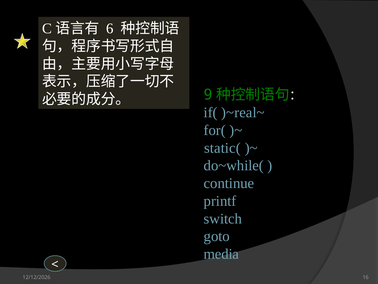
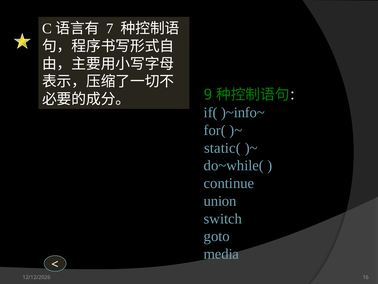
6: 6 -> 7
)~real~: )~real~ -> )~info~
printf: printf -> union
